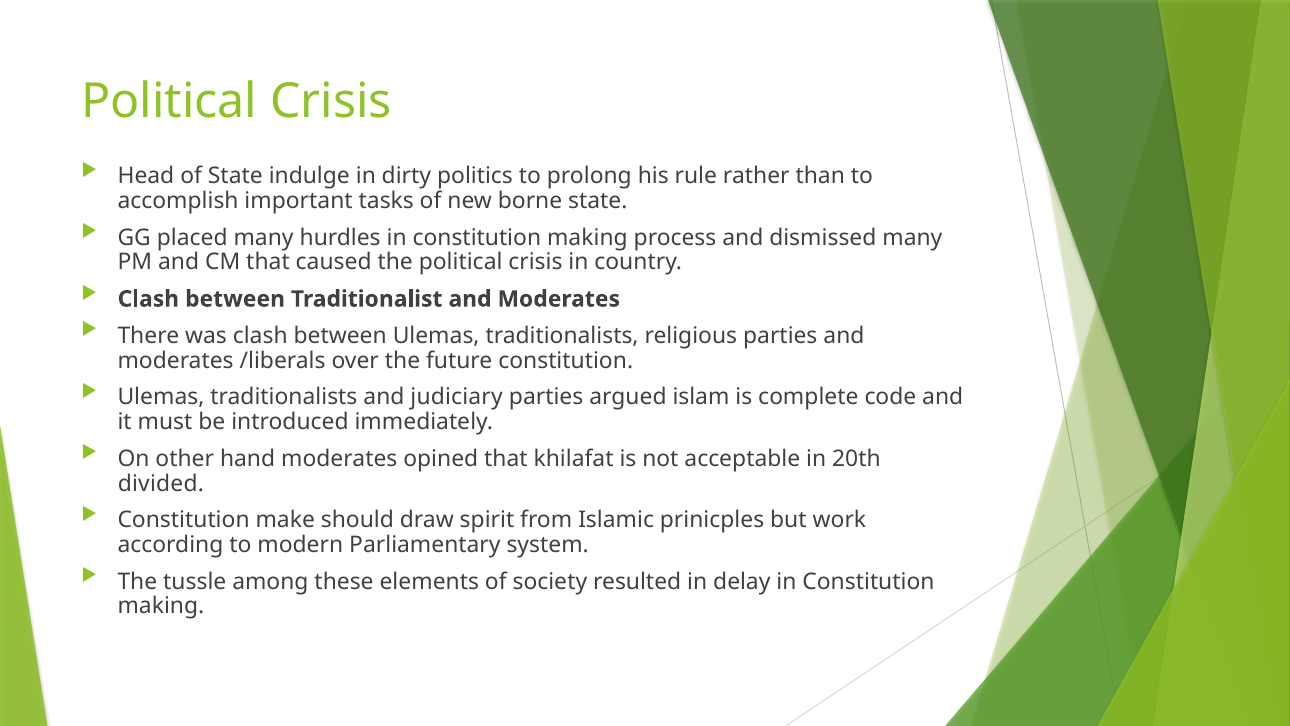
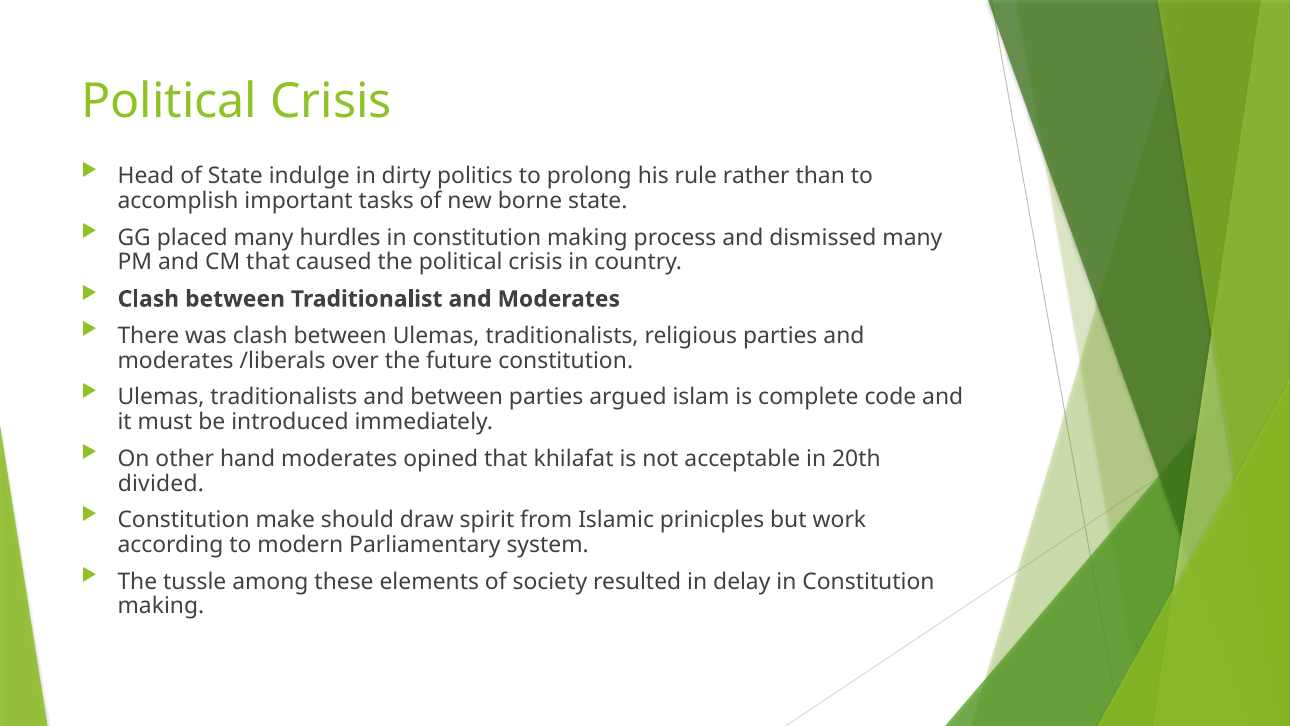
and judiciary: judiciary -> between
